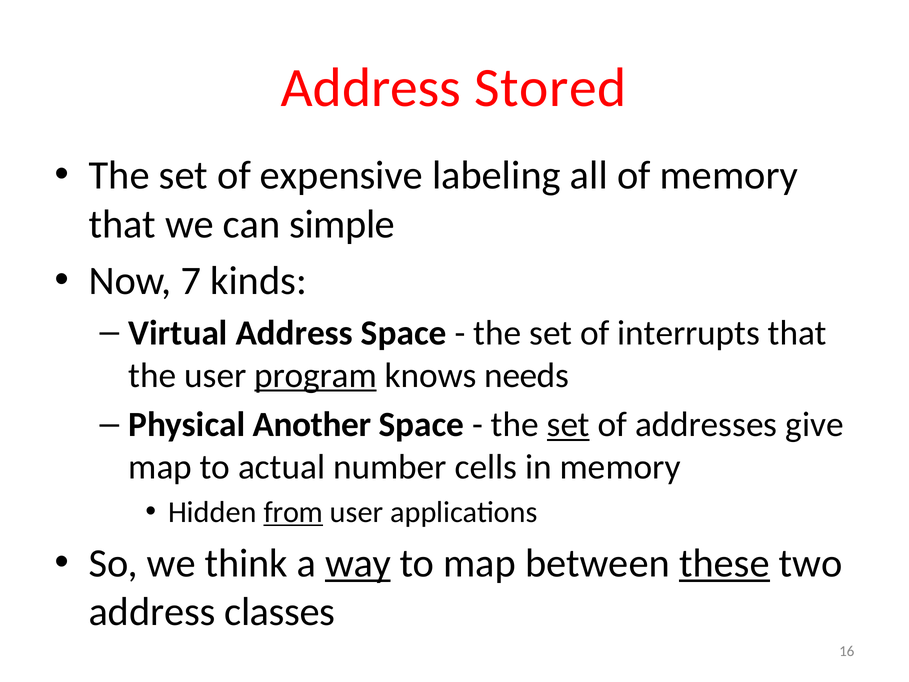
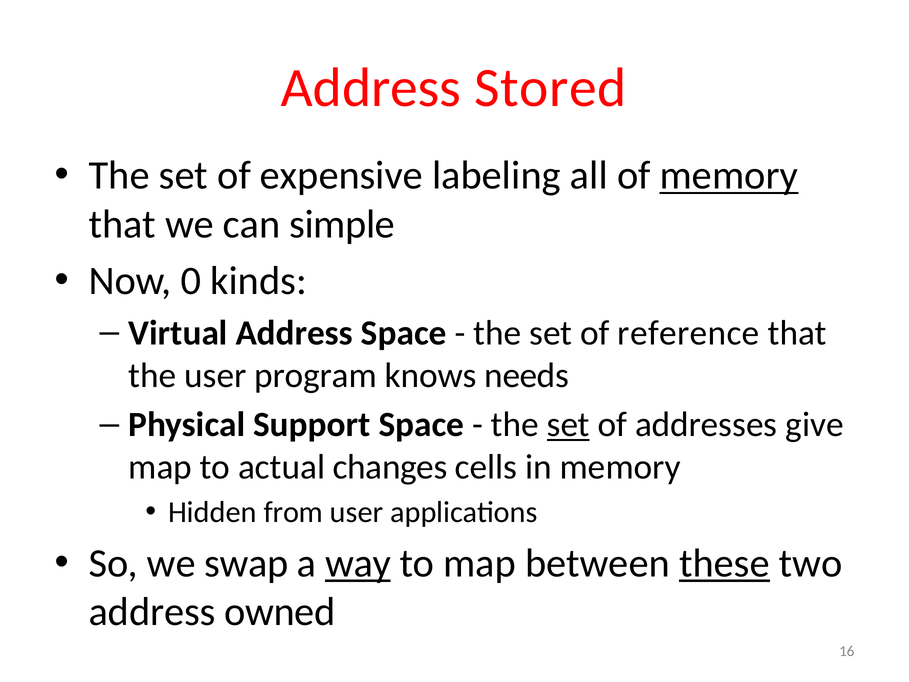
memory at (729, 176) underline: none -> present
7: 7 -> 0
interrupts: interrupts -> reference
program underline: present -> none
Another: Another -> Support
number: number -> changes
from underline: present -> none
think: think -> swap
classes: classes -> owned
